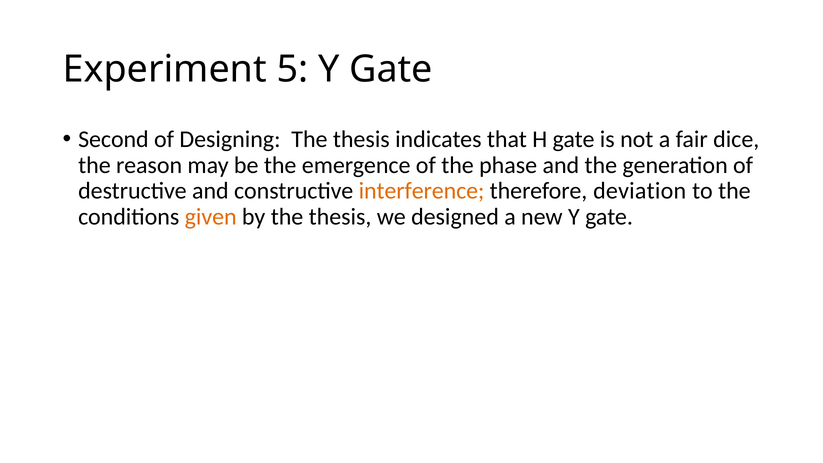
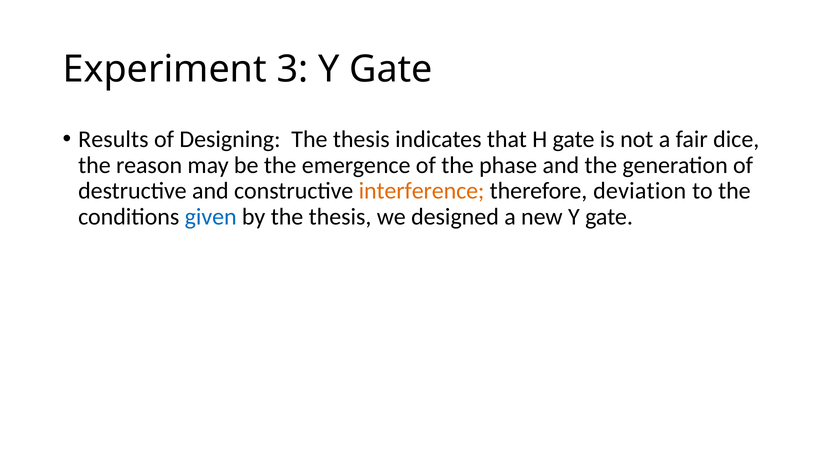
5: 5 -> 3
Second: Second -> Results
given colour: orange -> blue
